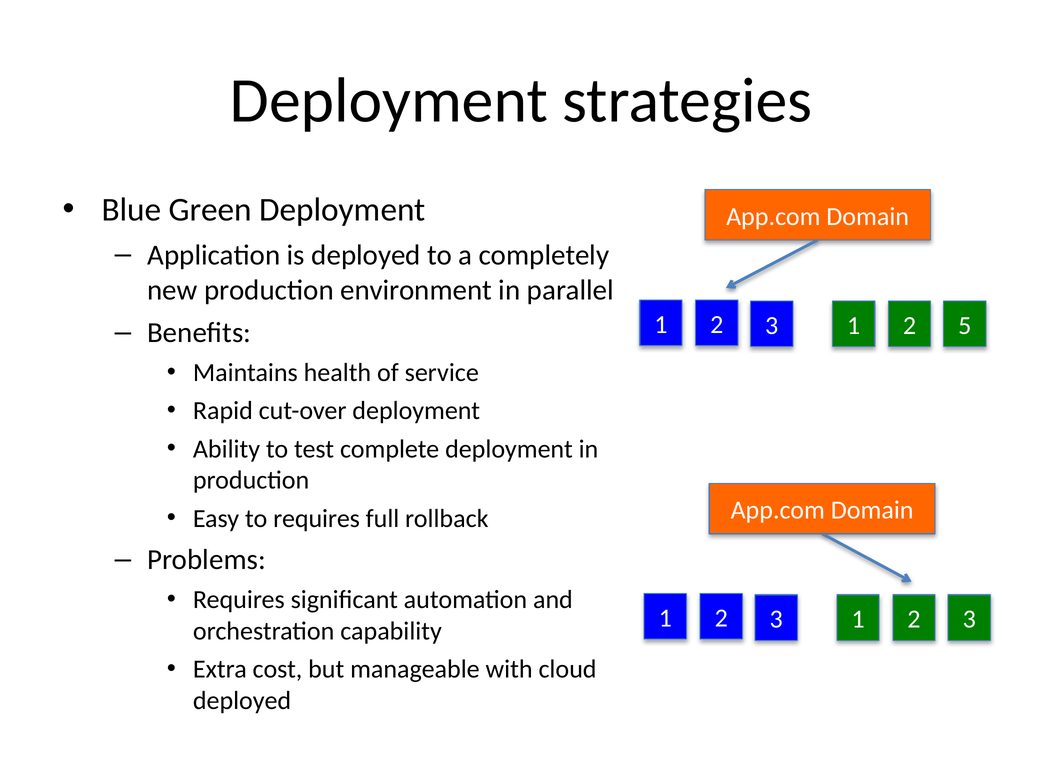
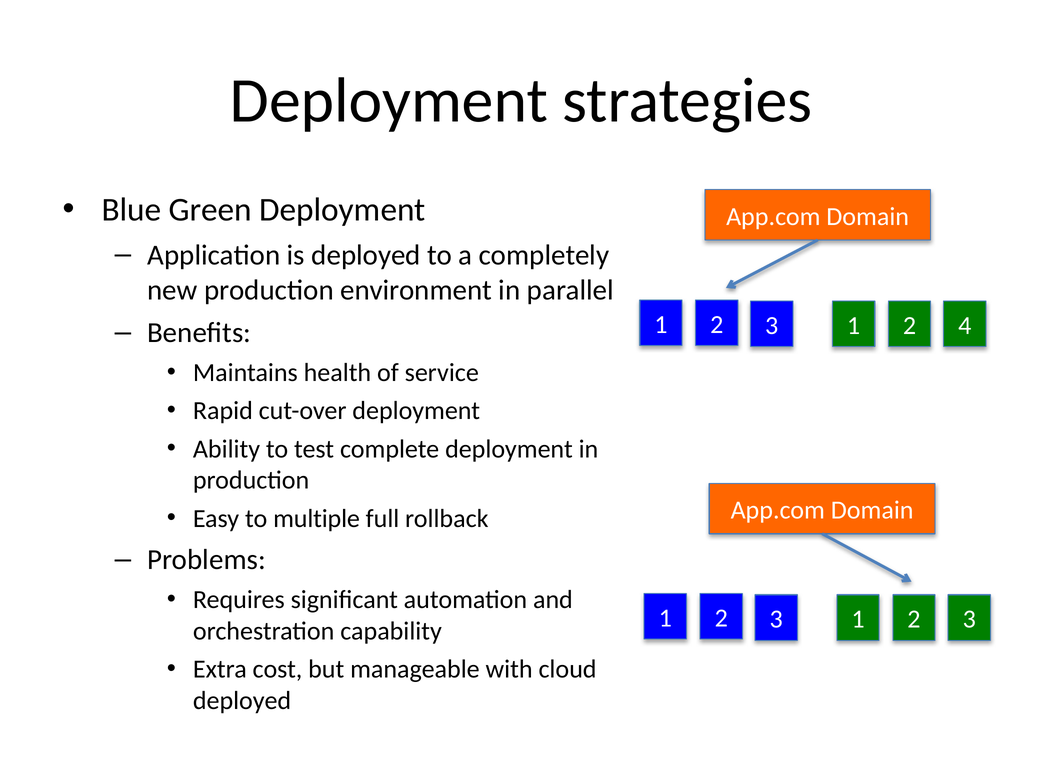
5: 5 -> 4
to requires: requires -> multiple
